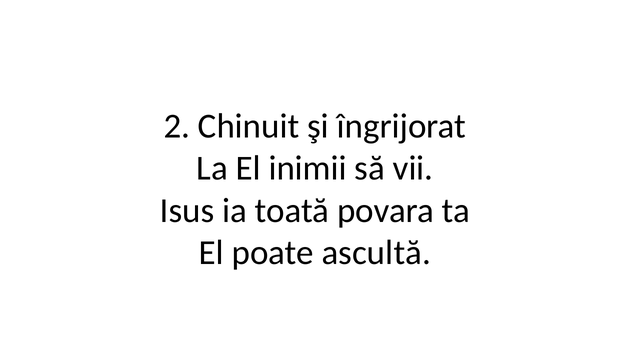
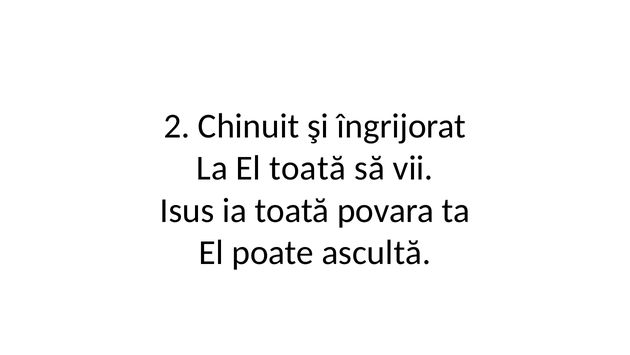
El inimii: inimii -> toată
